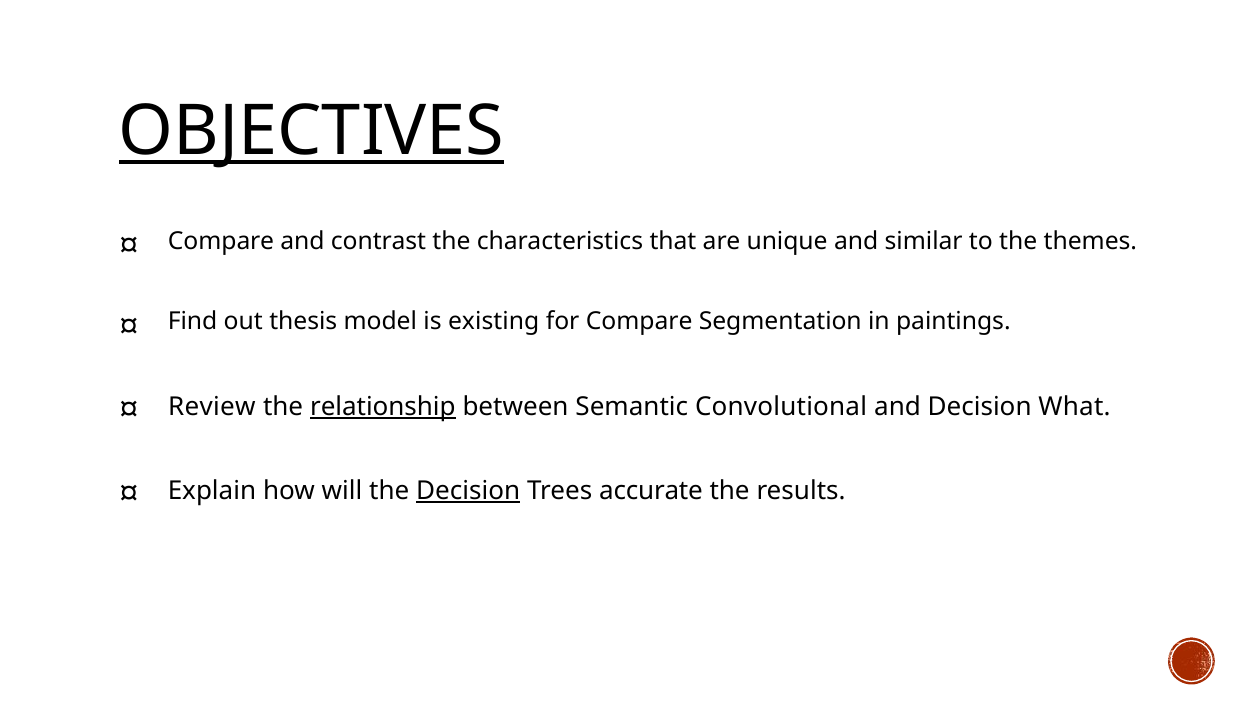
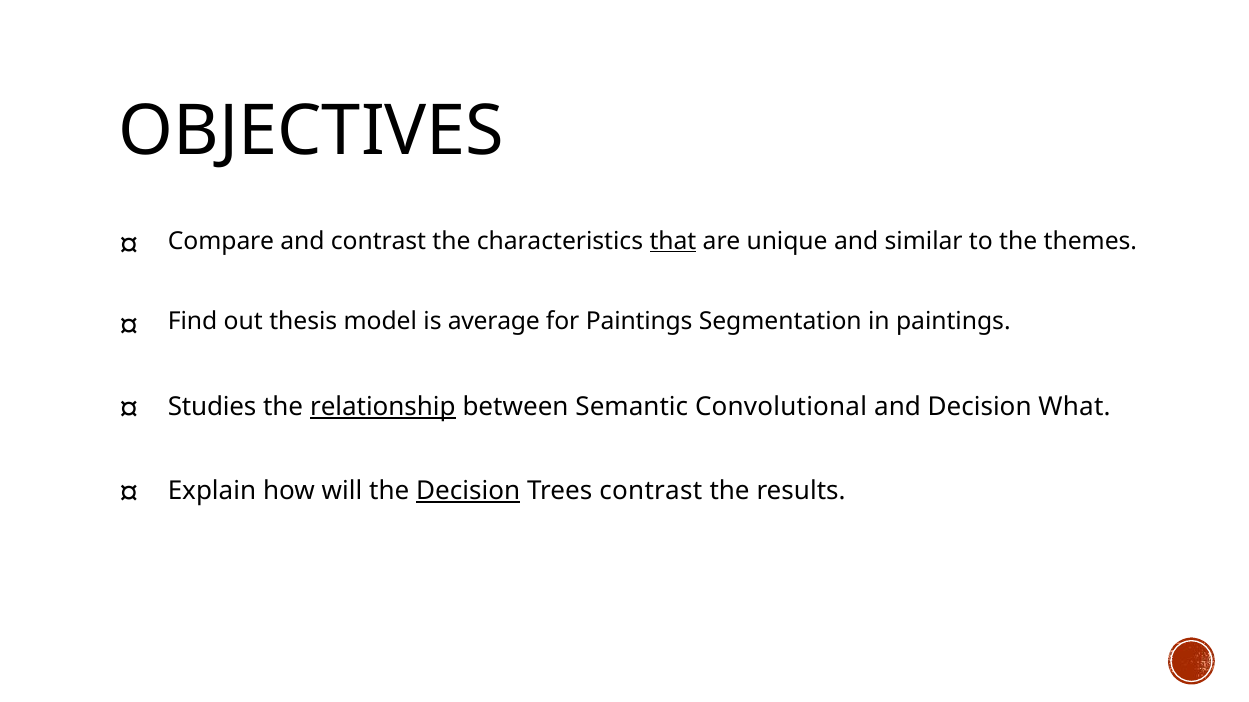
OBJECTIVES underline: present -> none
that underline: none -> present
existing: existing -> average
for Compare: Compare -> Paintings
Review: Review -> Studies
Trees accurate: accurate -> contrast
